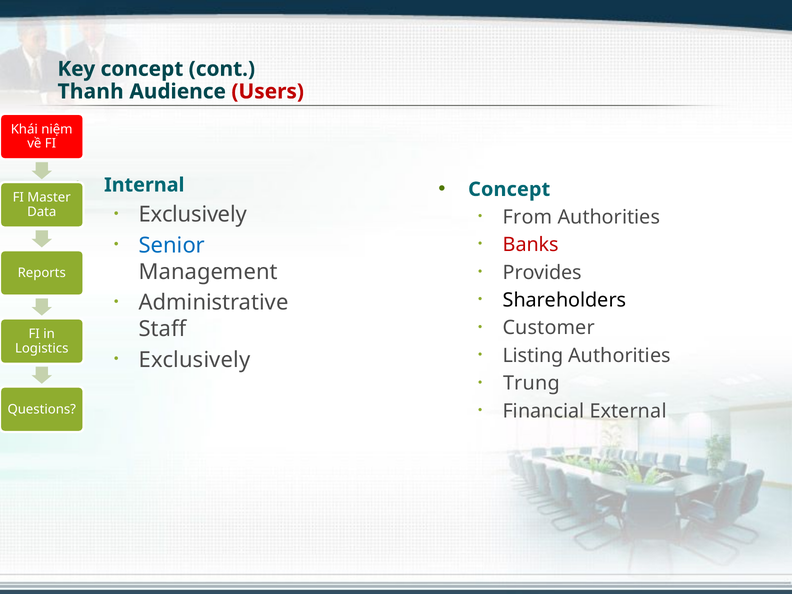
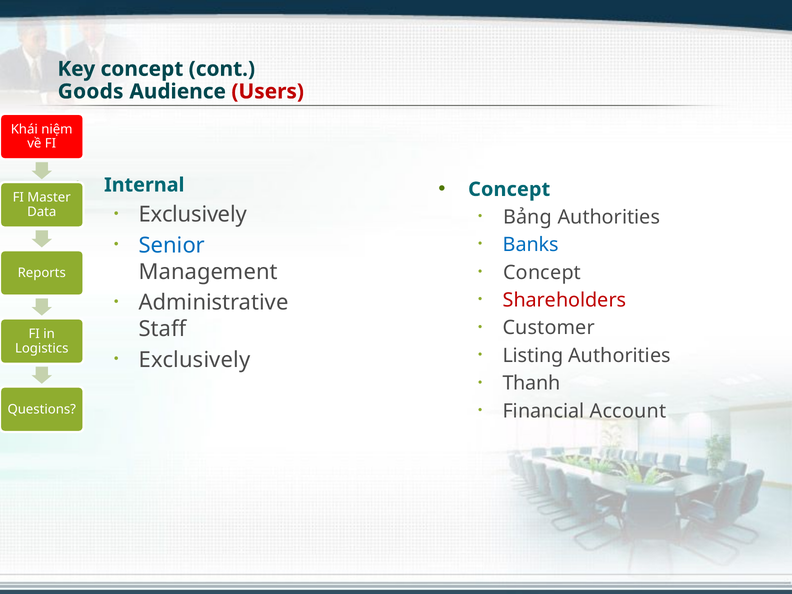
Thanh: Thanh -> Goods
From: From -> Bảng
Banks colour: red -> blue
Provides at (542, 273): Provides -> Concept
Shareholders colour: black -> red
Trung: Trung -> Thanh
External: External -> Account
